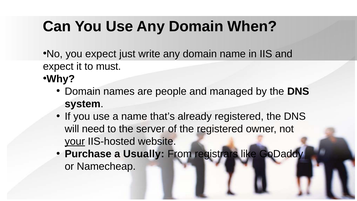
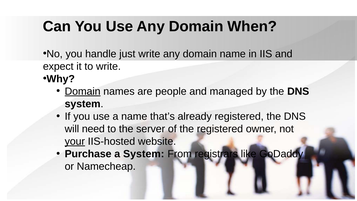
you expect: expect -> handle
to must: must -> write
Domain at (83, 91) underline: none -> present
a Usually: Usually -> System
